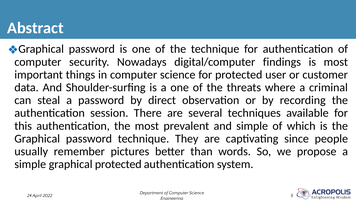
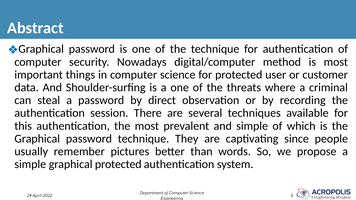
findings: findings -> method
